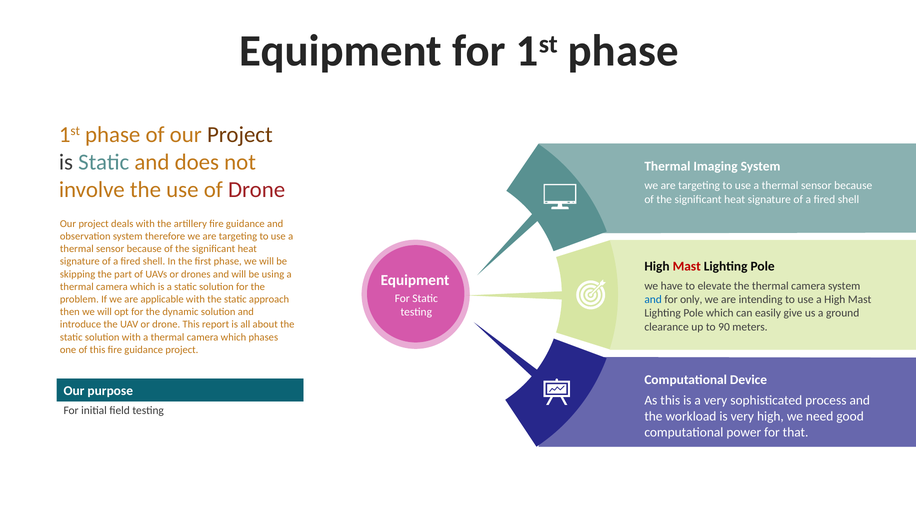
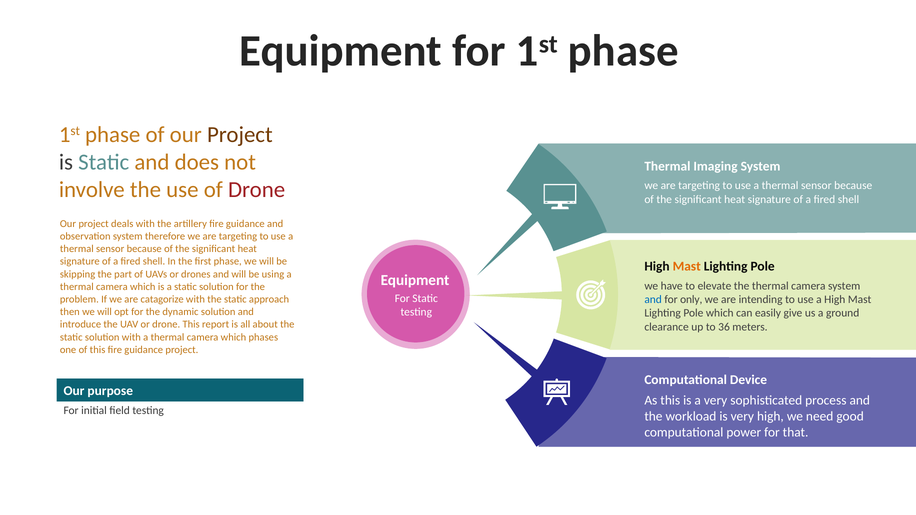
Mast at (687, 266) colour: red -> orange
applicable: applicable -> catagorize
90: 90 -> 36
